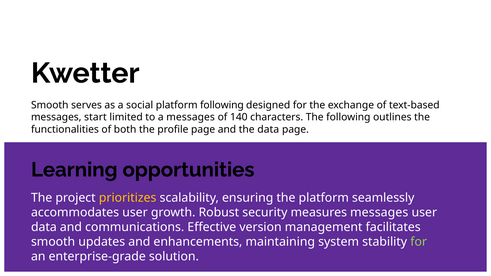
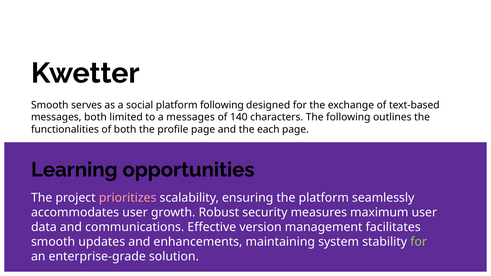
messages start: start -> both
the data: data -> each
prioritizes colour: yellow -> pink
measures messages: messages -> maximum
